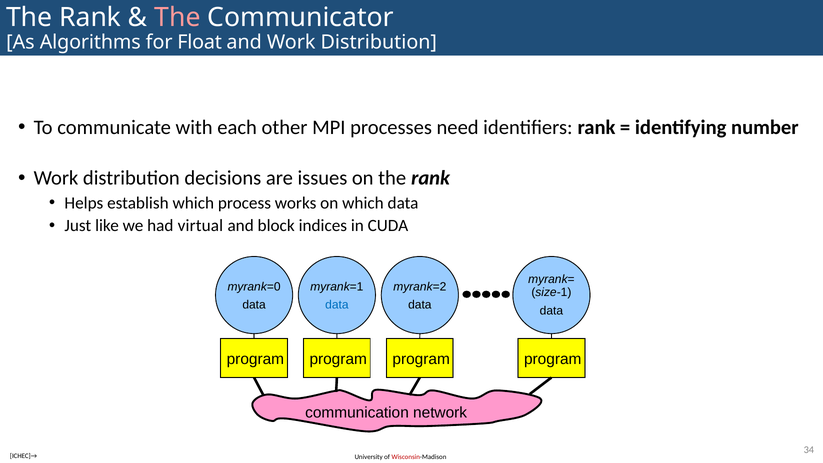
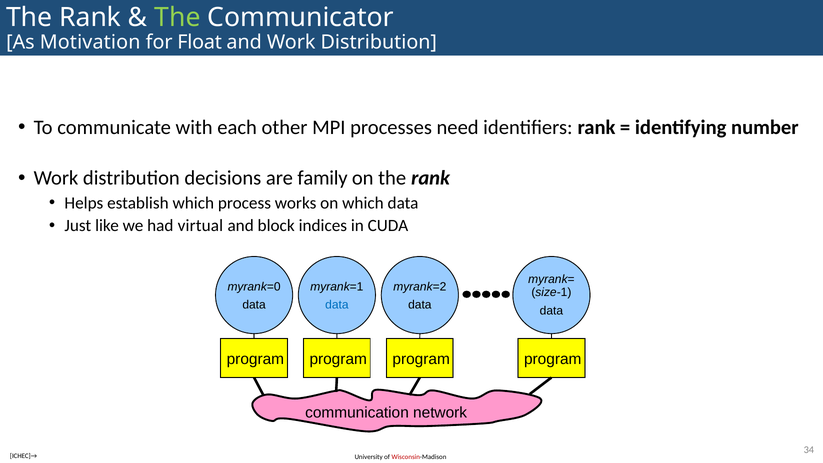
The at (177, 17) colour: pink -> light green
Algorithms: Algorithms -> Motivation
issues: issues -> family
